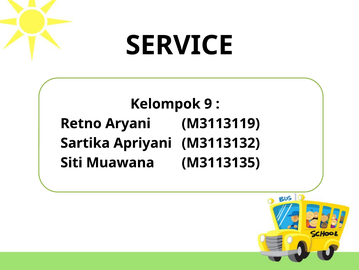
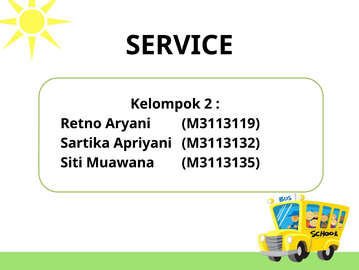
9: 9 -> 2
